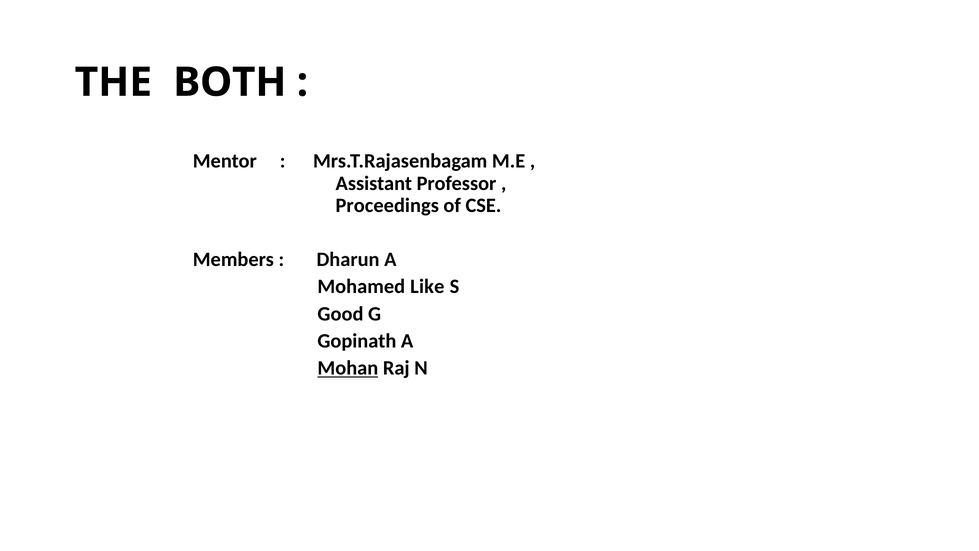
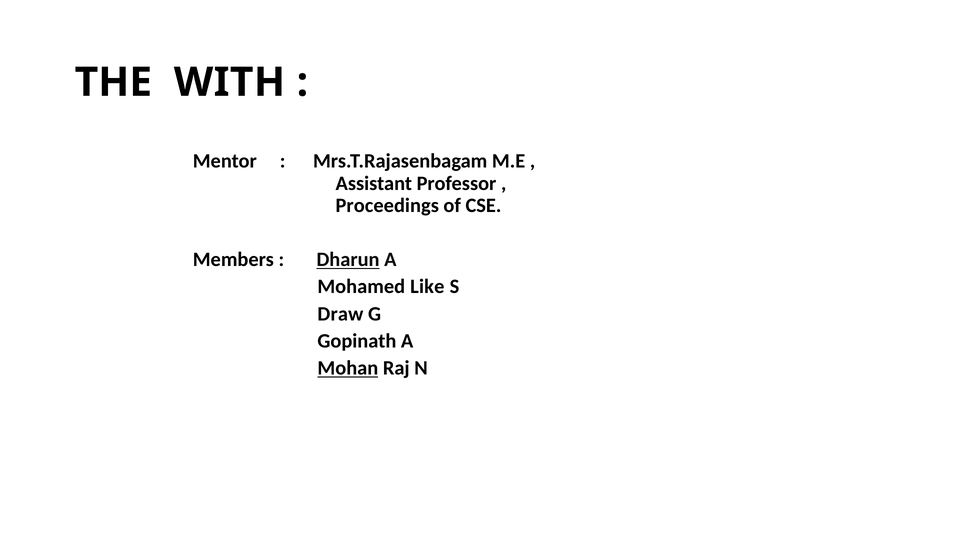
BOTH: BOTH -> WITH
Dharun underline: none -> present
Good: Good -> Draw
